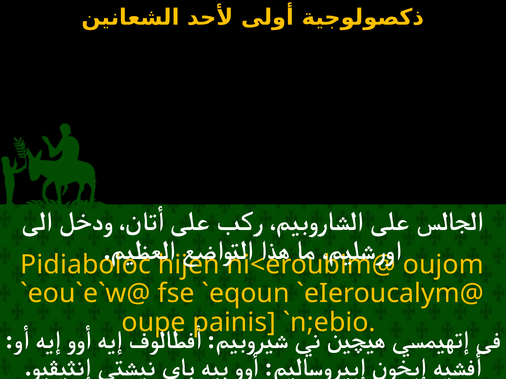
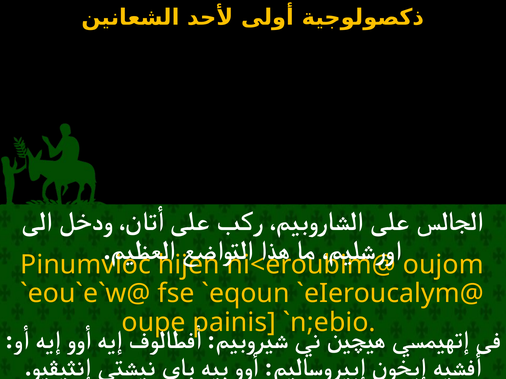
Pidiaboloc: Pidiaboloc -> Pinumvioc
